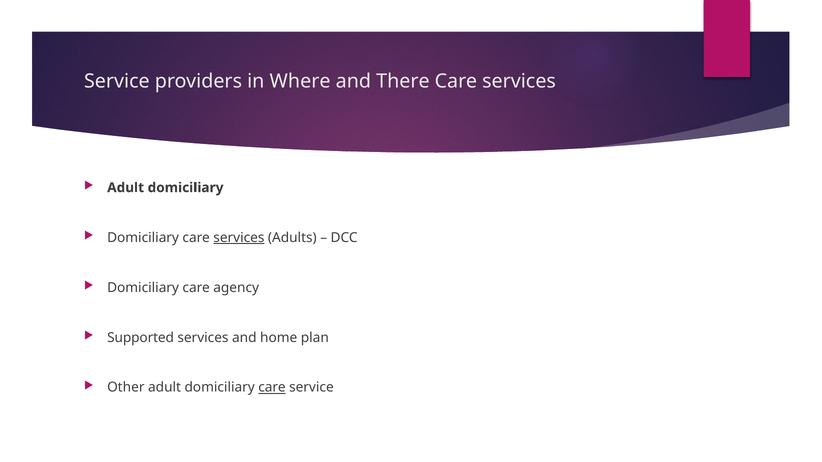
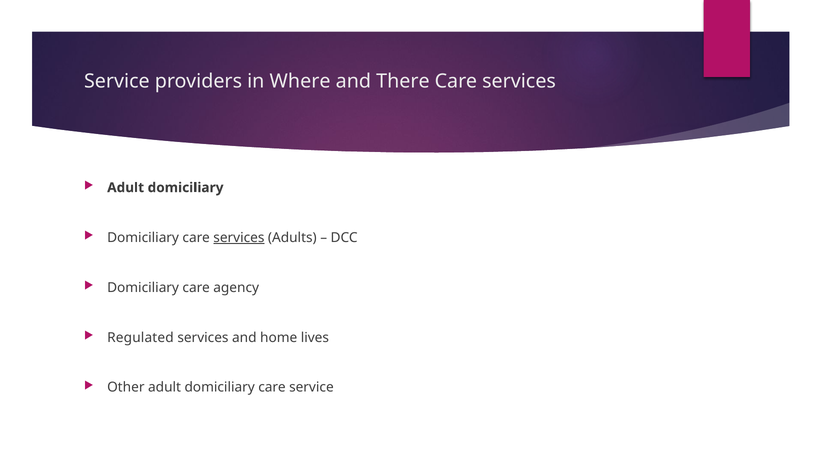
Supported: Supported -> Regulated
plan: plan -> lives
care at (272, 388) underline: present -> none
